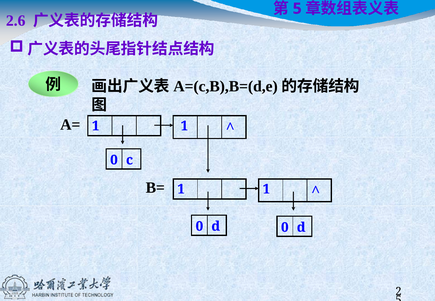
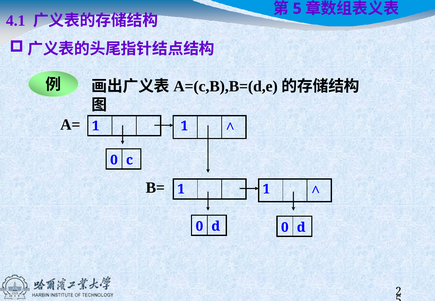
2.6: 2.6 -> 4.1
